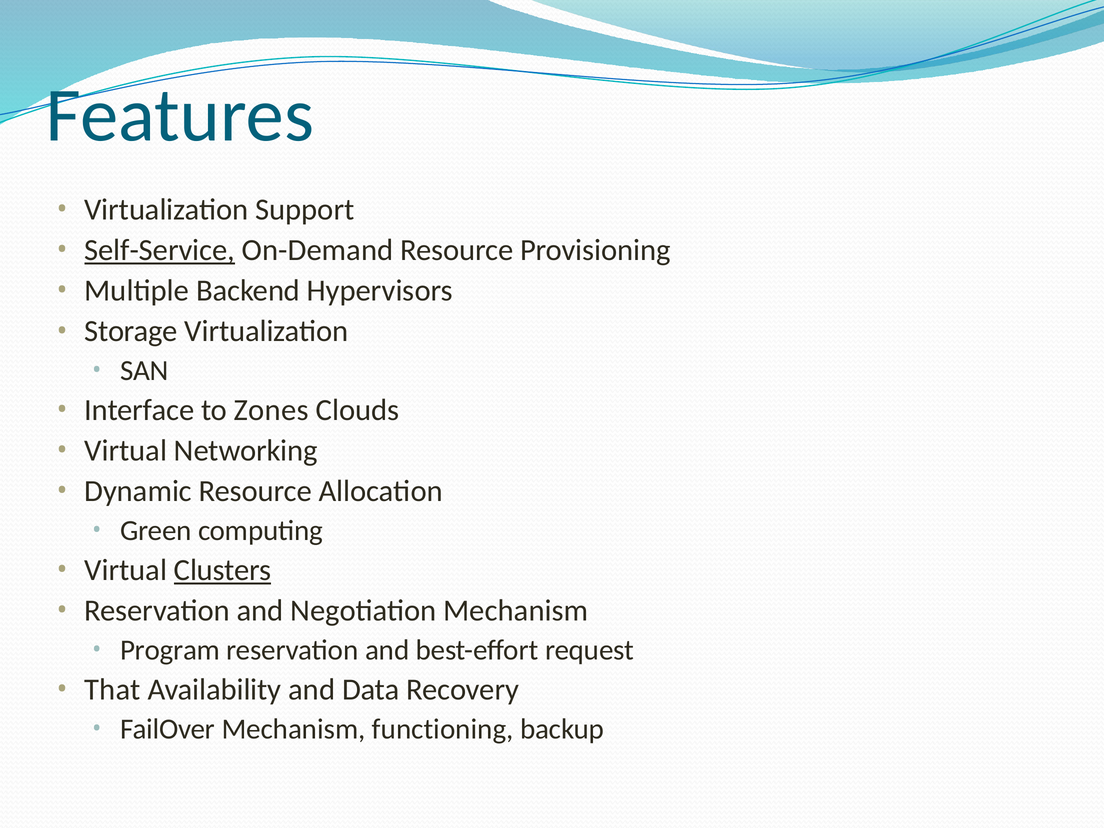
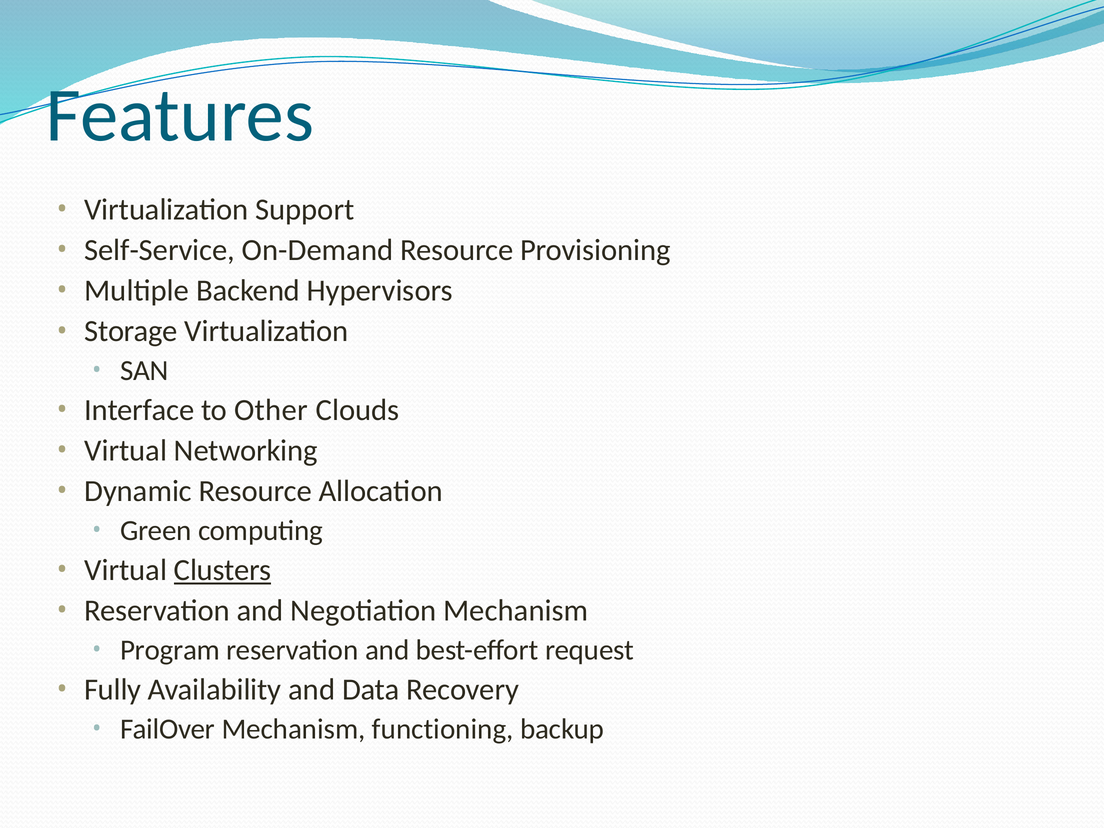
Self-Service underline: present -> none
Zones: Zones -> Other
That: That -> Fully
